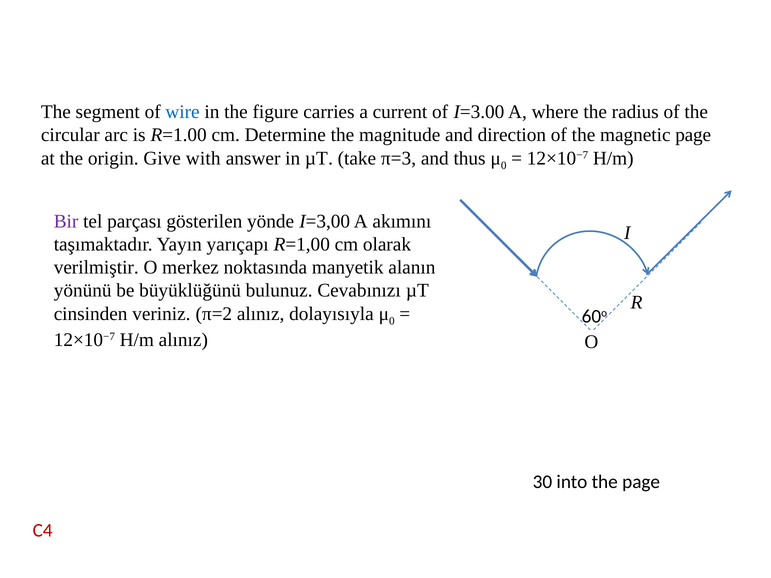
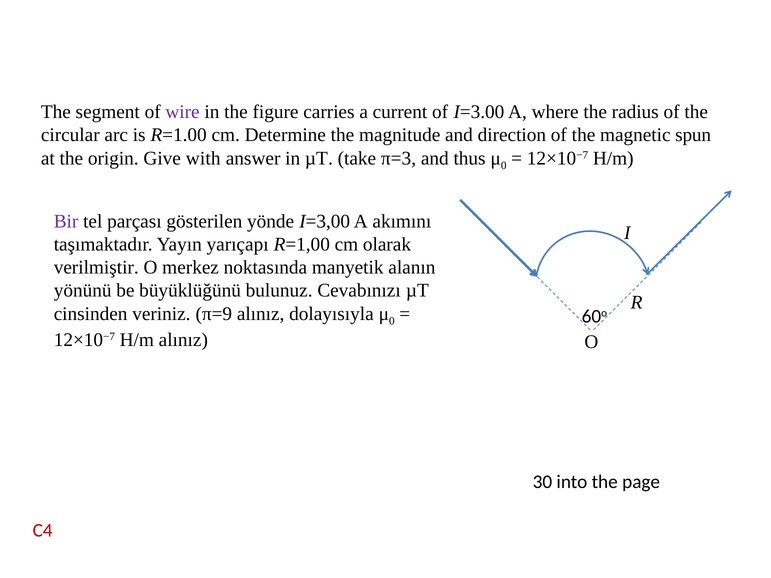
wire colour: blue -> purple
magnetic page: page -> spun
π=2: π=2 -> π=9
